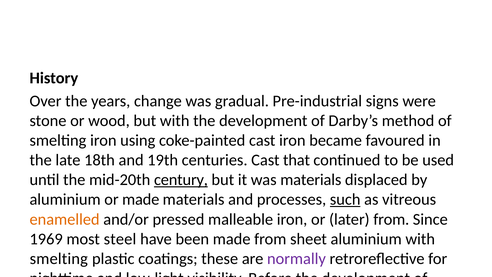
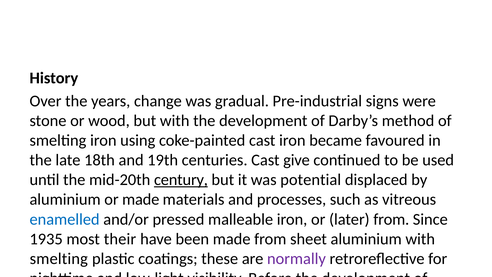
that: that -> give
was materials: materials -> potential
such underline: present -> none
enamelled colour: orange -> blue
1969: 1969 -> 1935
steel: steel -> their
